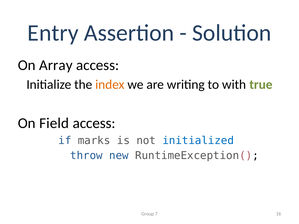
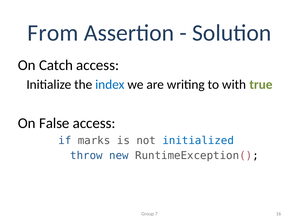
Entry: Entry -> From
Array: Array -> Catch
index colour: orange -> blue
Field: Field -> False
